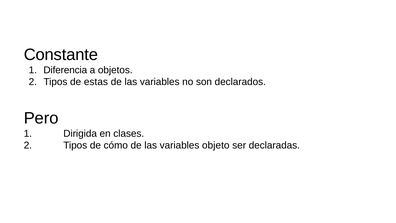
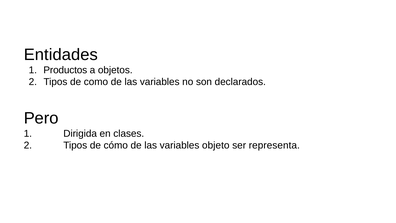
Constante: Constante -> Entidades
Diferencia: Diferencia -> Productos
estas: estas -> como
declaradas: declaradas -> representa
